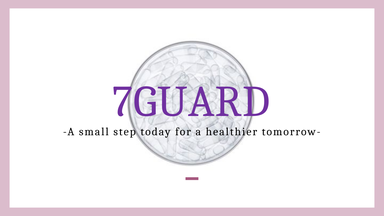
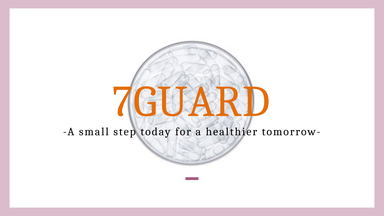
7GUARD colour: purple -> orange
